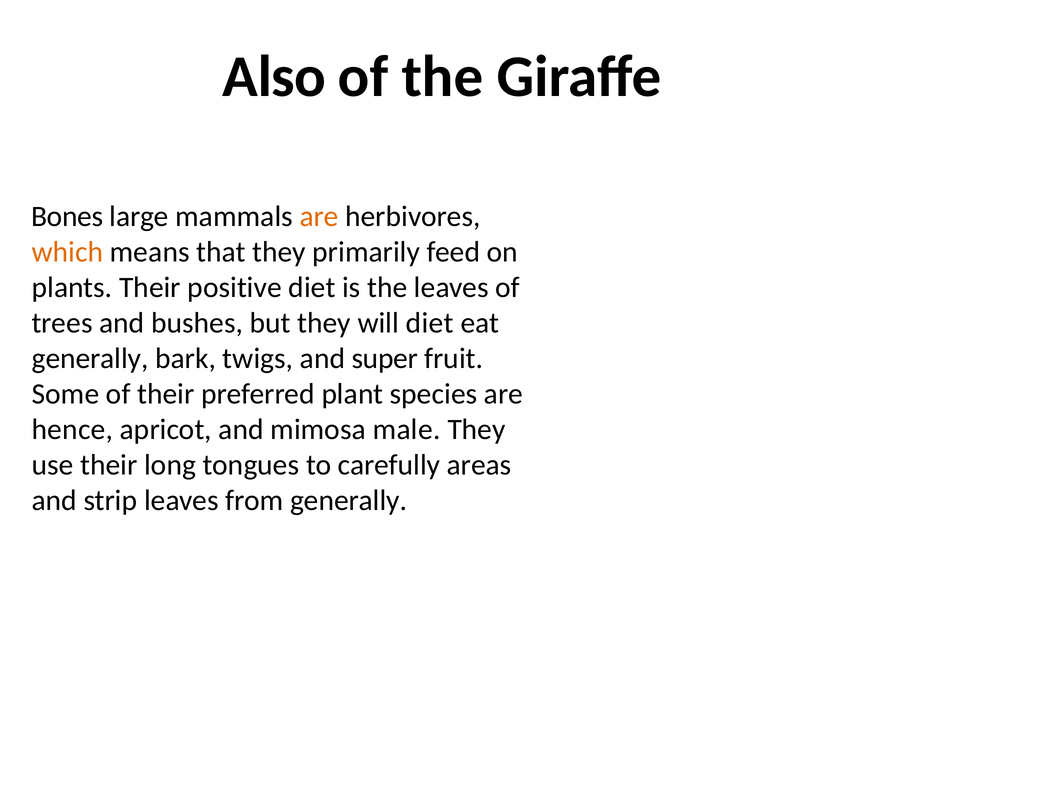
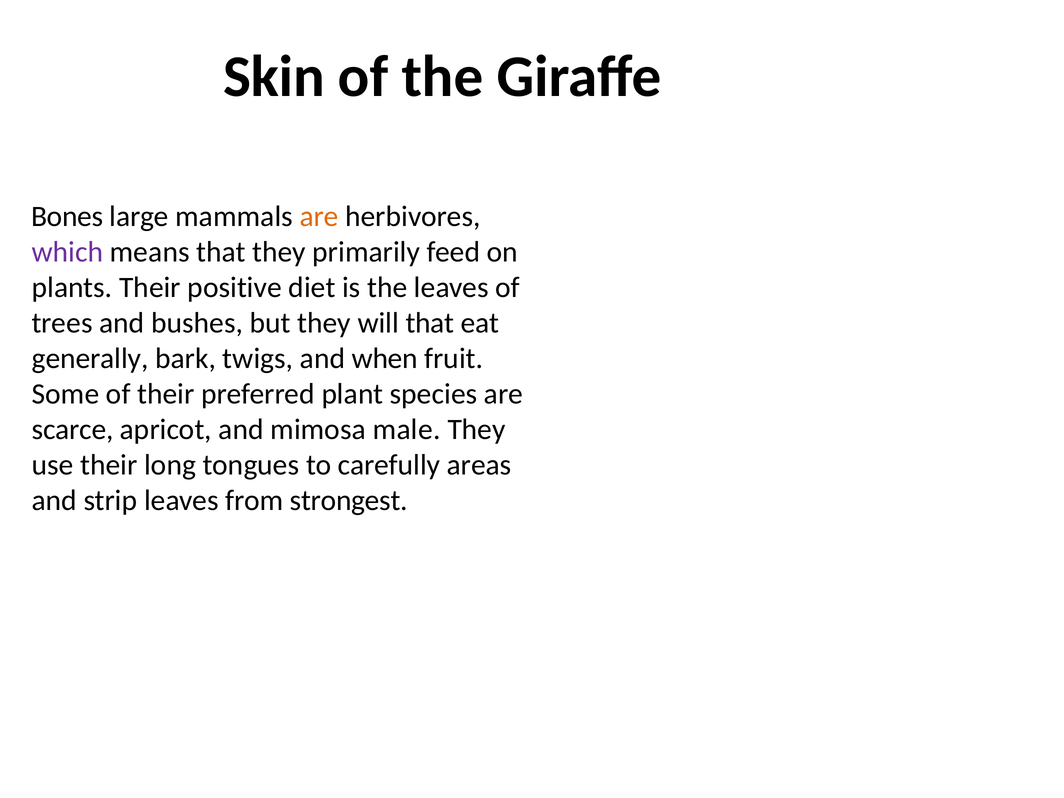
Also: Also -> Skin
which colour: orange -> purple
will diet: diet -> that
super: super -> when
hence: hence -> scarce
from generally: generally -> strongest
